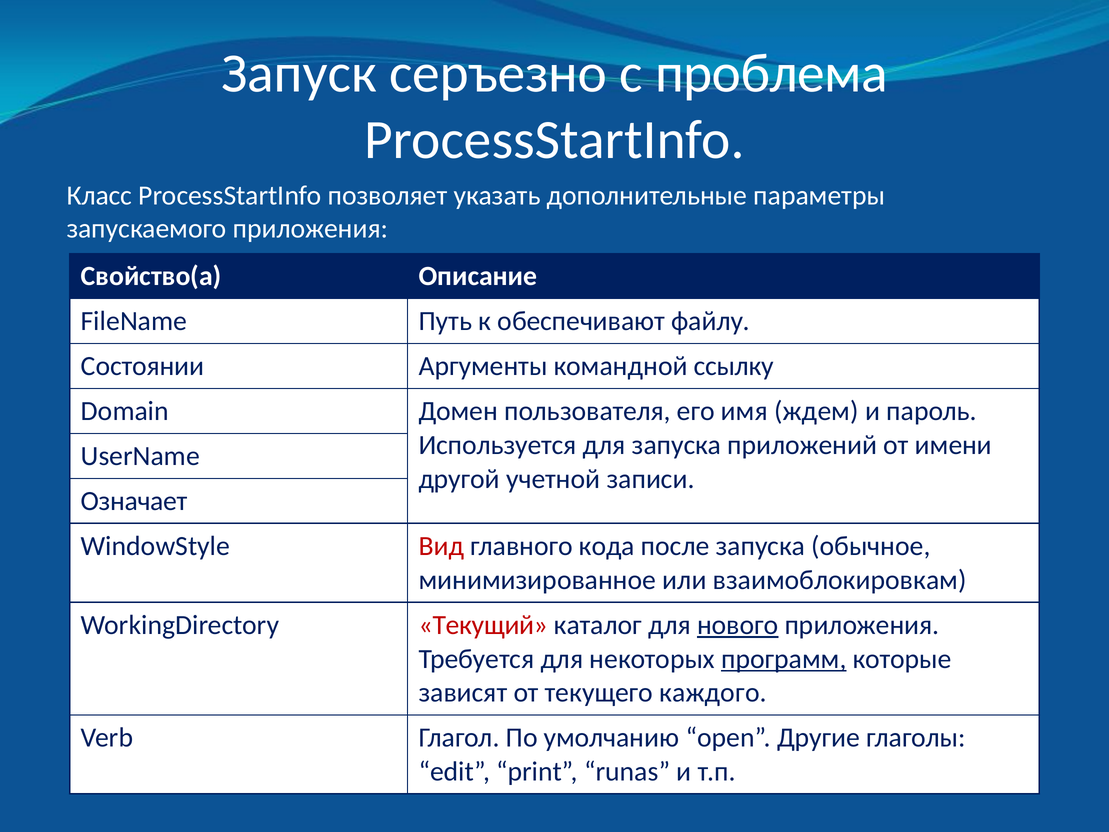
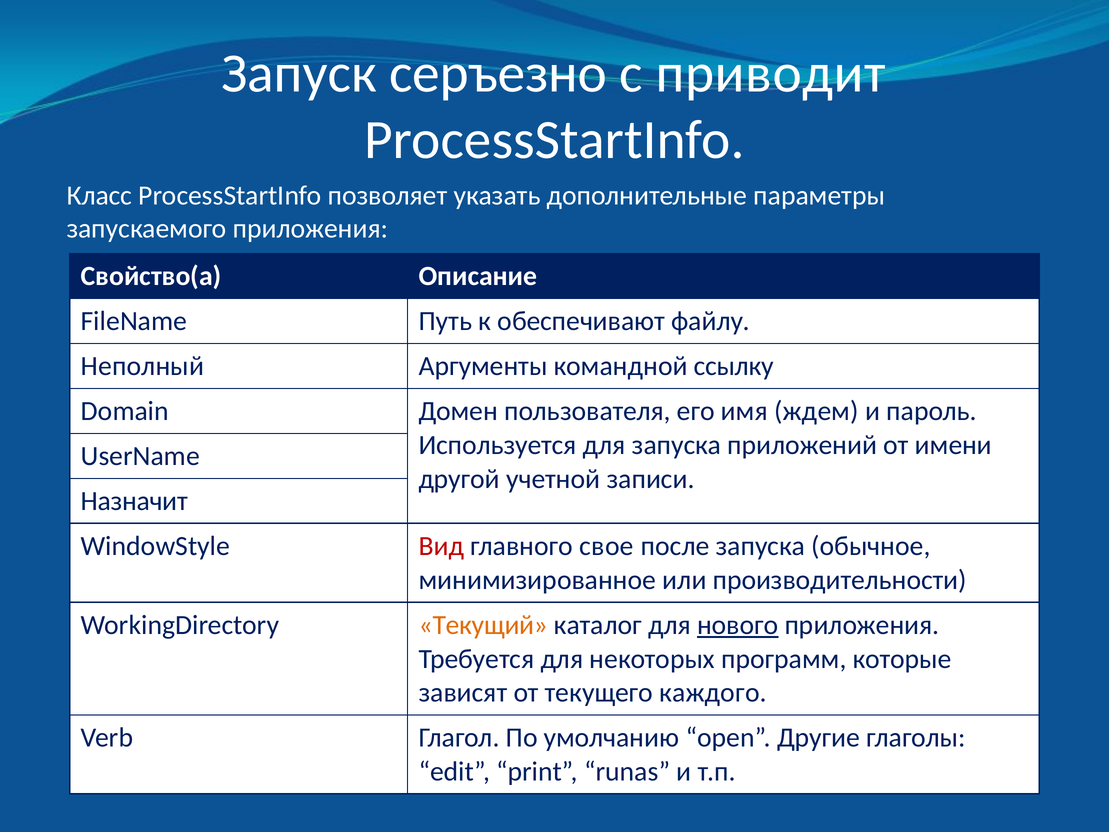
проблема: проблема -> приводит
Состоянии: Состоянии -> Неполный
Означает: Означает -> Назначит
кода: кода -> свое
взаимоблокировкам: взаимоблокировкам -> производительности
Текущий colour: red -> orange
программ underline: present -> none
